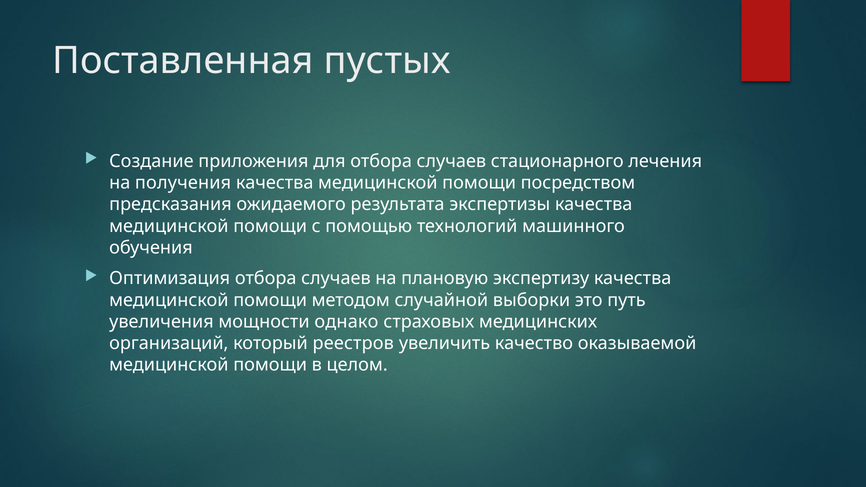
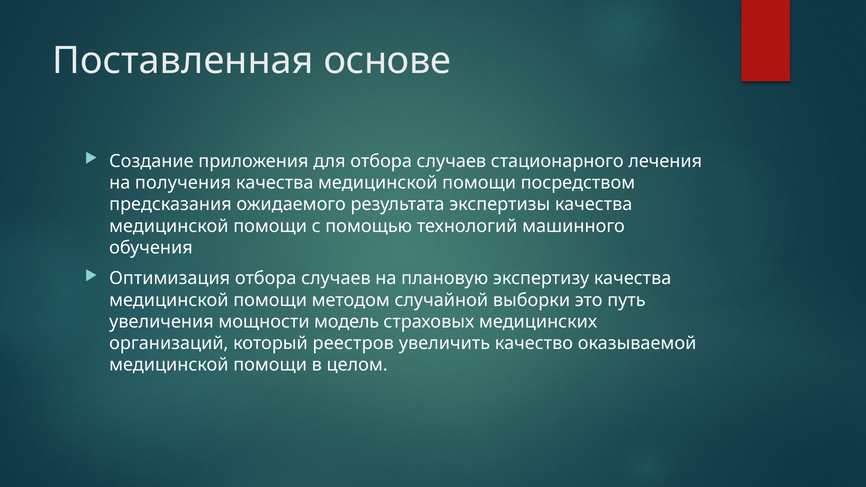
пустых: пустых -> основе
однако: однако -> модель
